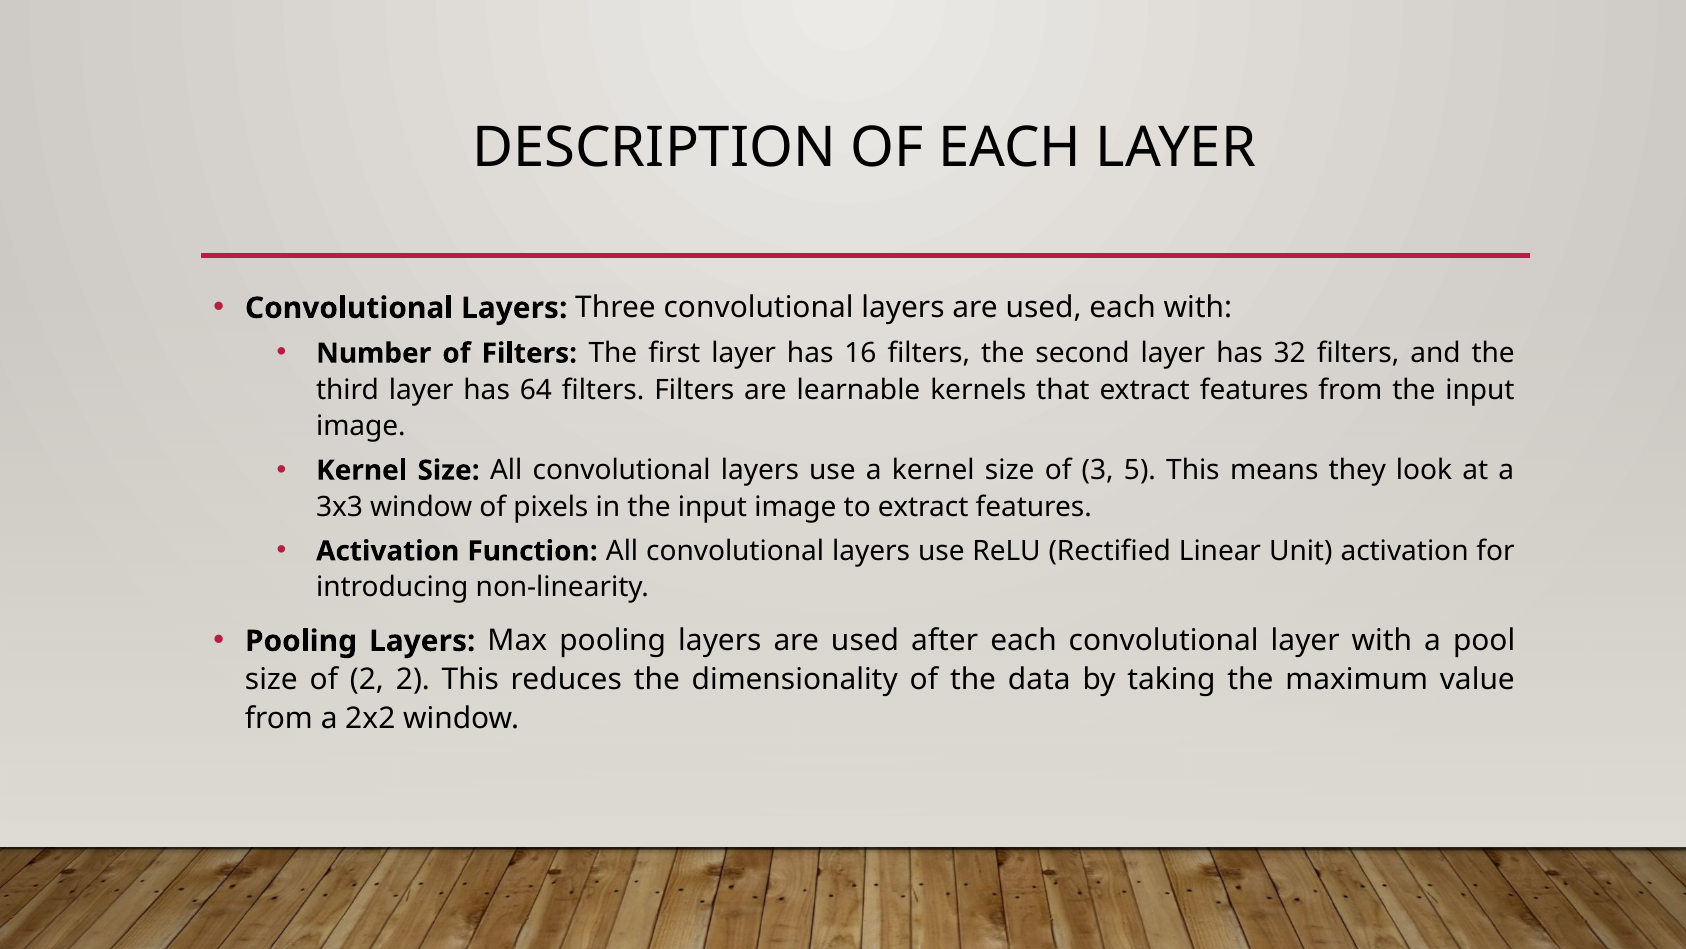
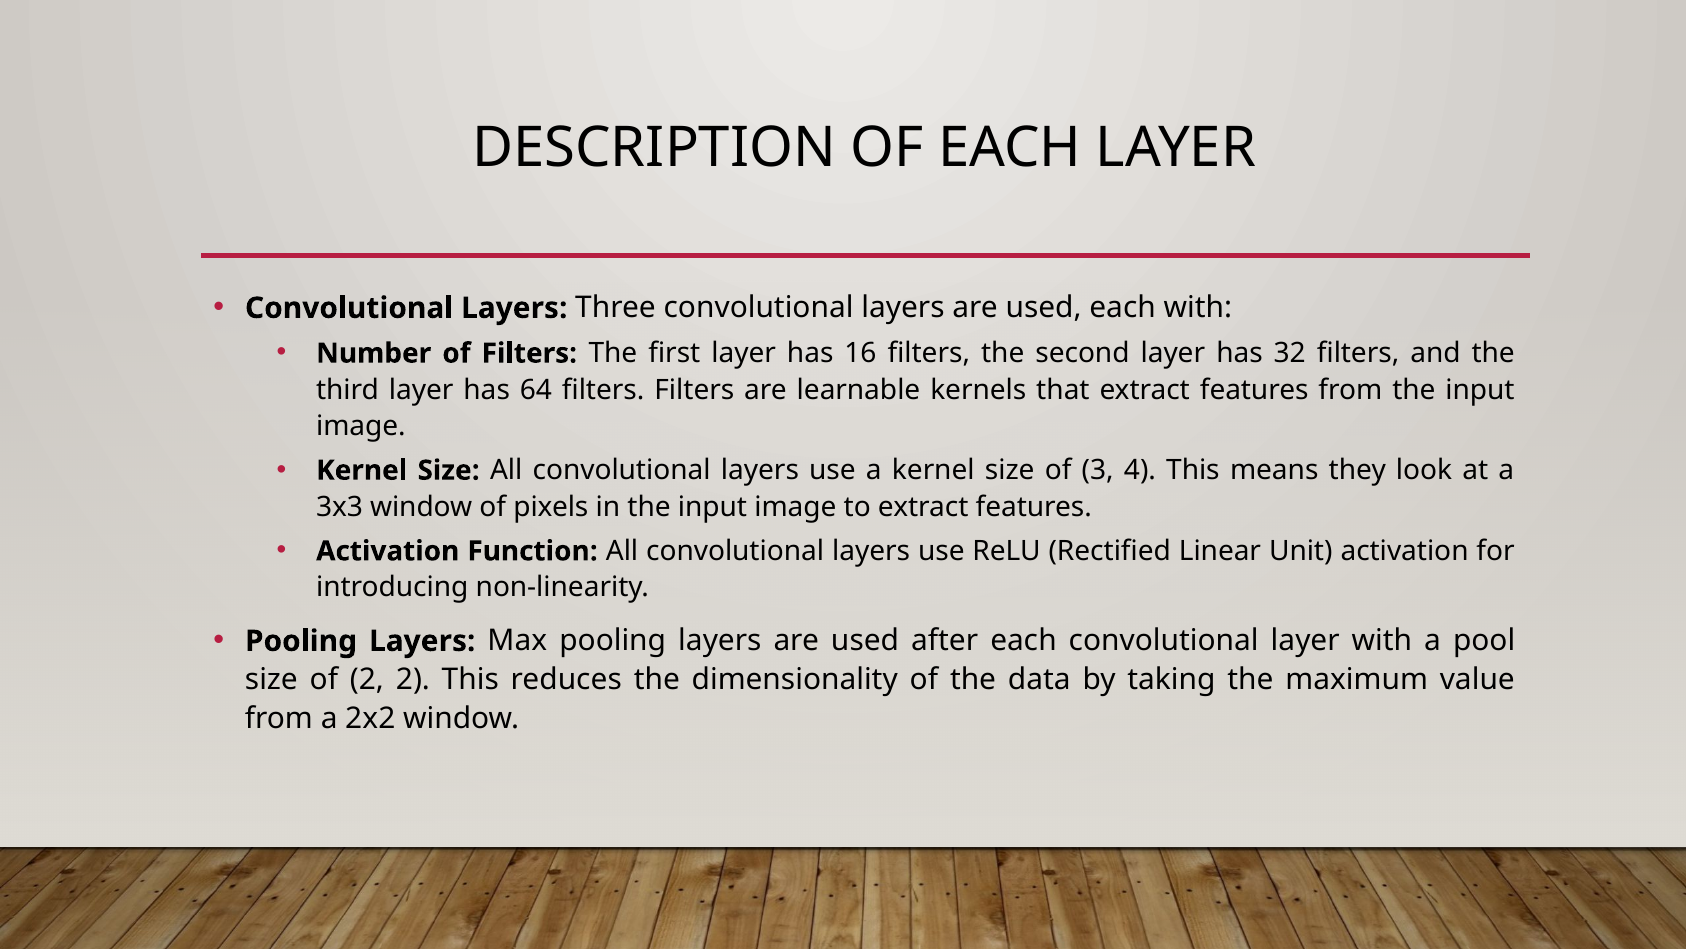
5: 5 -> 4
